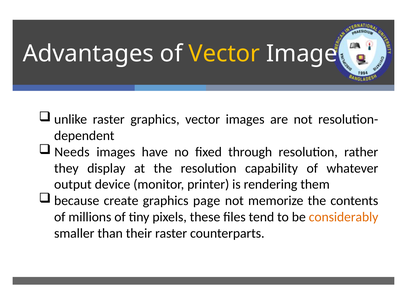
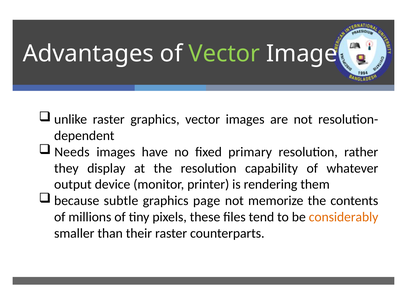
Vector at (224, 54) colour: yellow -> light green
through: through -> primary
create: create -> subtle
